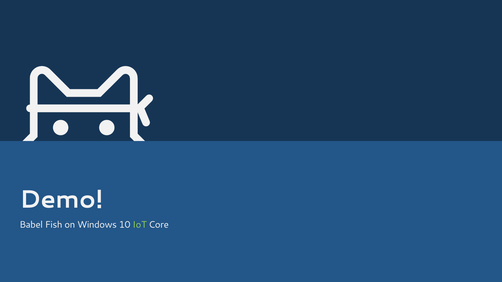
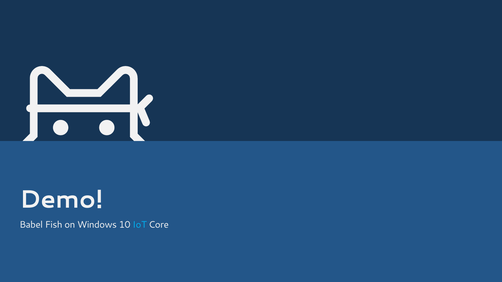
IoT colour: light green -> light blue
